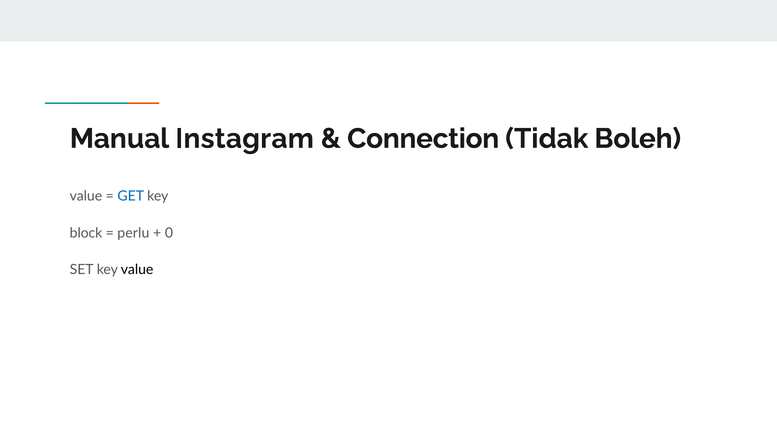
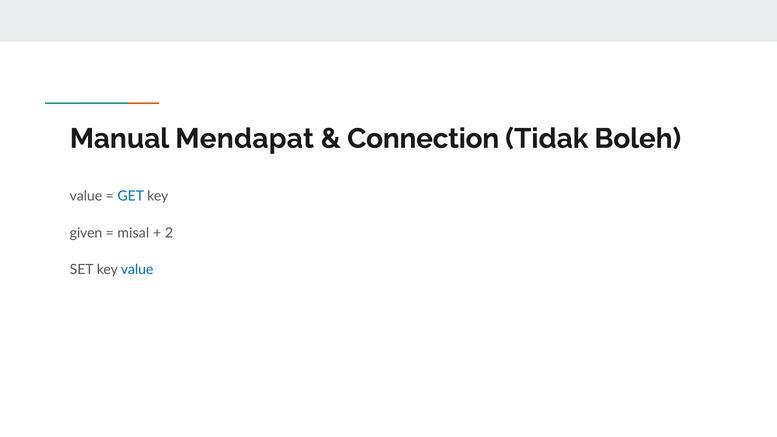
Instagram: Instagram -> Mendapat
block: block -> given
perlu: perlu -> misal
0: 0 -> 2
value at (137, 270) colour: black -> blue
